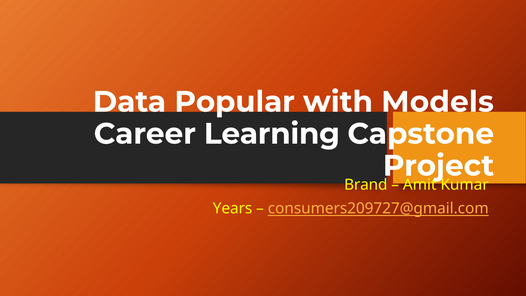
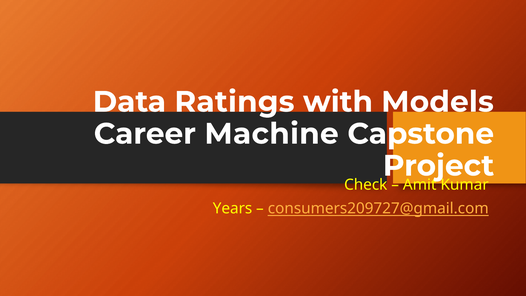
Popular: Popular -> Ratings
Learning: Learning -> Machine
Brand: Brand -> Check
